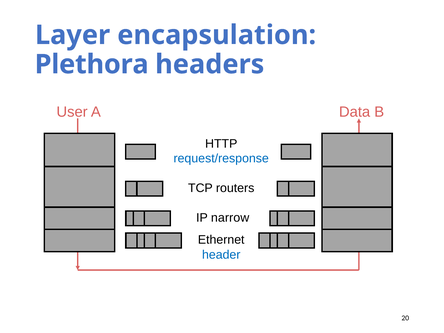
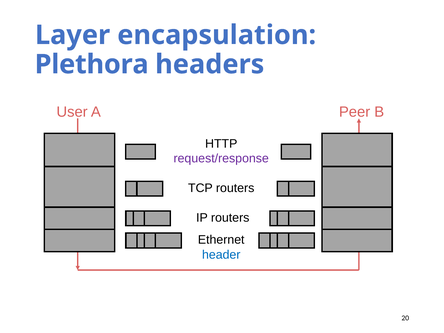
Data: Data -> Peer
request/response colour: blue -> purple
IP narrow: narrow -> routers
